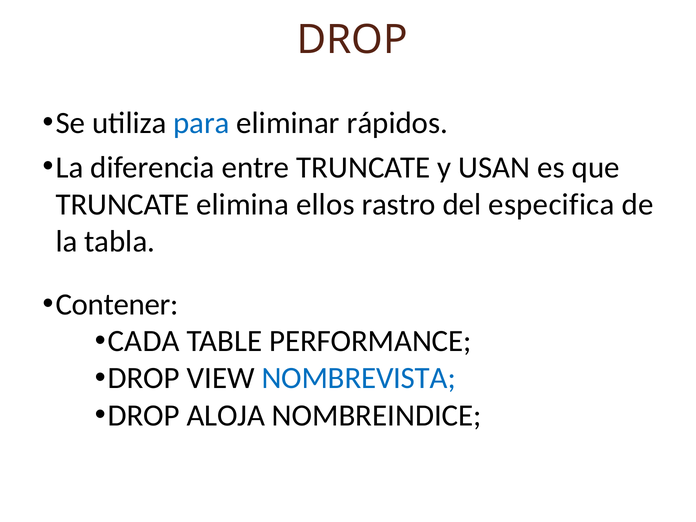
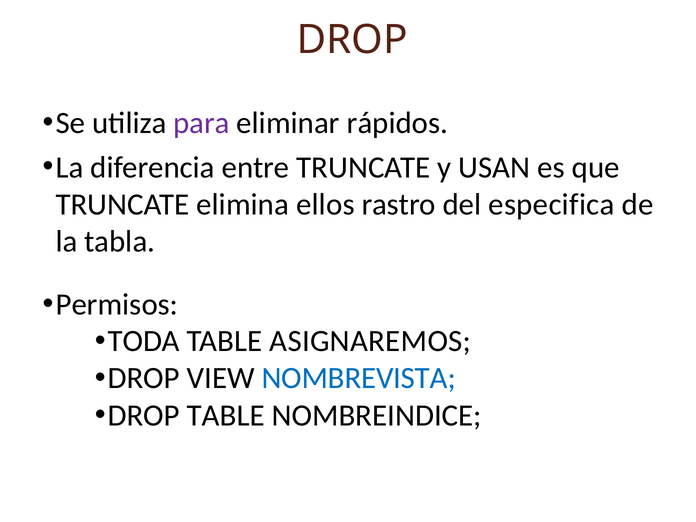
para colour: blue -> purple
Contener: Contener -> Permisos
CADA: CADA -> TODA
PERFORMANCE: PERFORMANCE -> ASIGNAREMOS
DROP ALOJA: ALOJA -> TABLE
